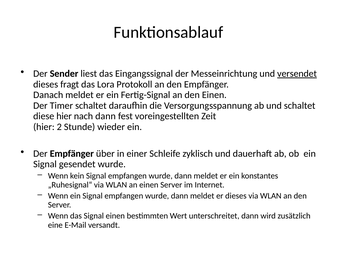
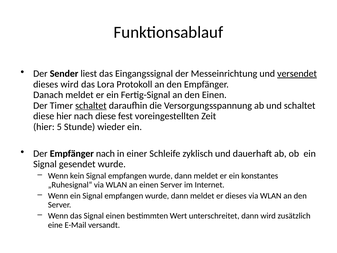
dieses fragt: fragt -> wird
schaltet at (91, 105) underline: none -> present
nach dann: dann -> diese
2: 2 -> 5
Empfänger über: über -> nach
